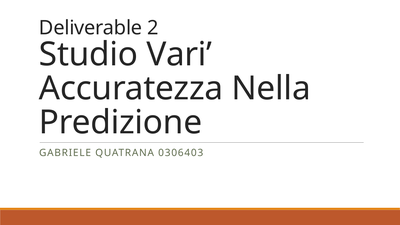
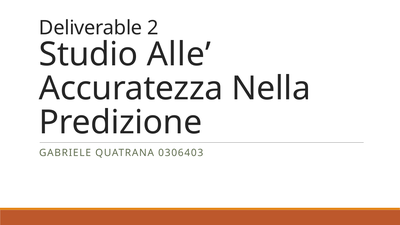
Vari: Vari -> Alle
